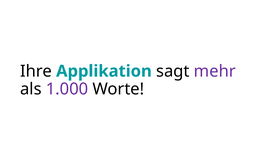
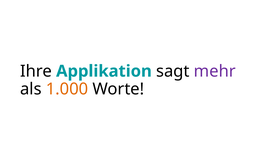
1.000 colour: purple -> orange
